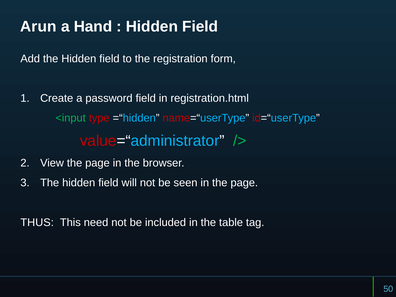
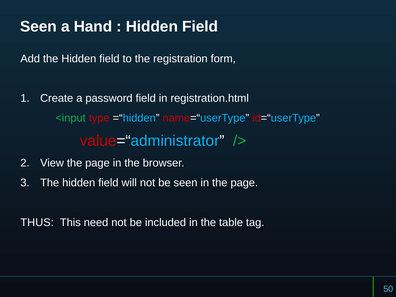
Arun at (38, 27): Arun -> Seen
